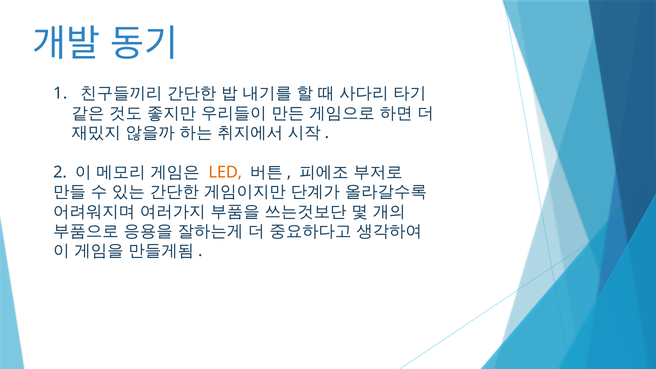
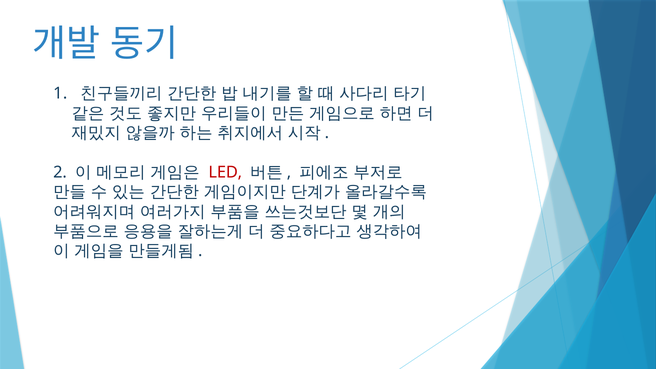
LED colour: orange -> red
